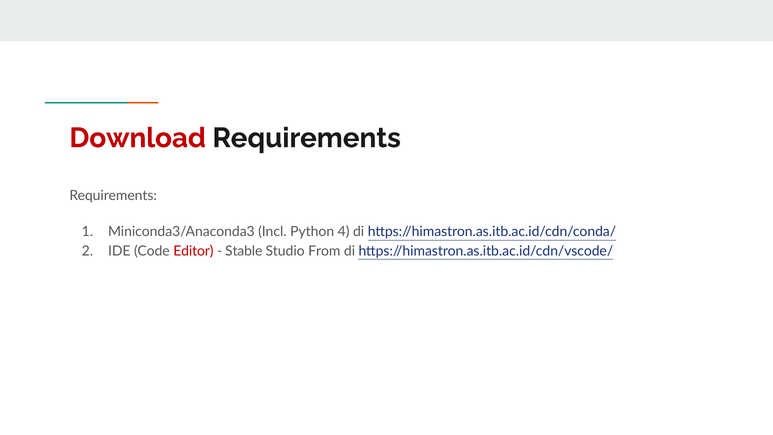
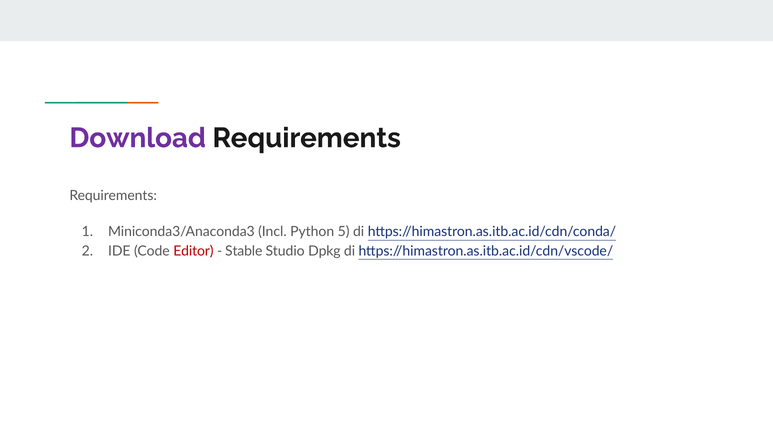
Download colour: red -> purple
4: 4 -> 5
From: From -> Dpkg
